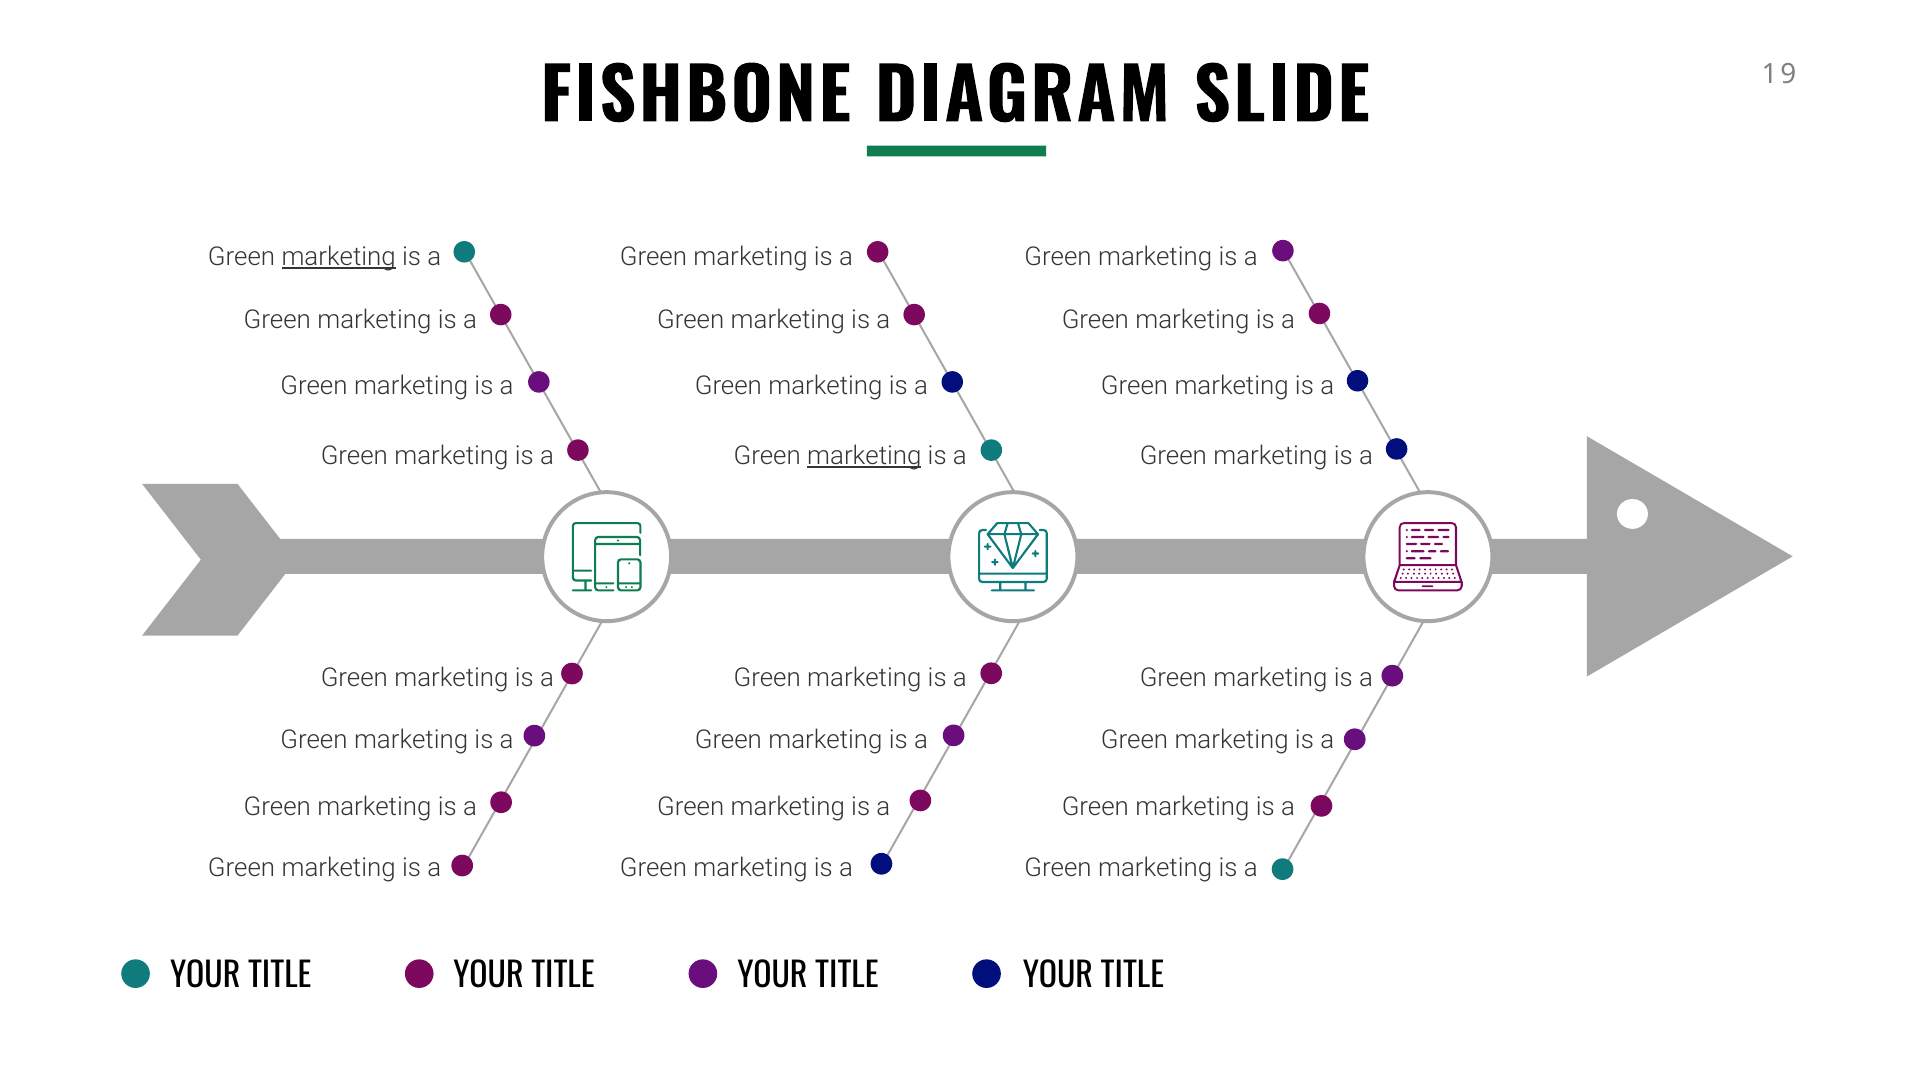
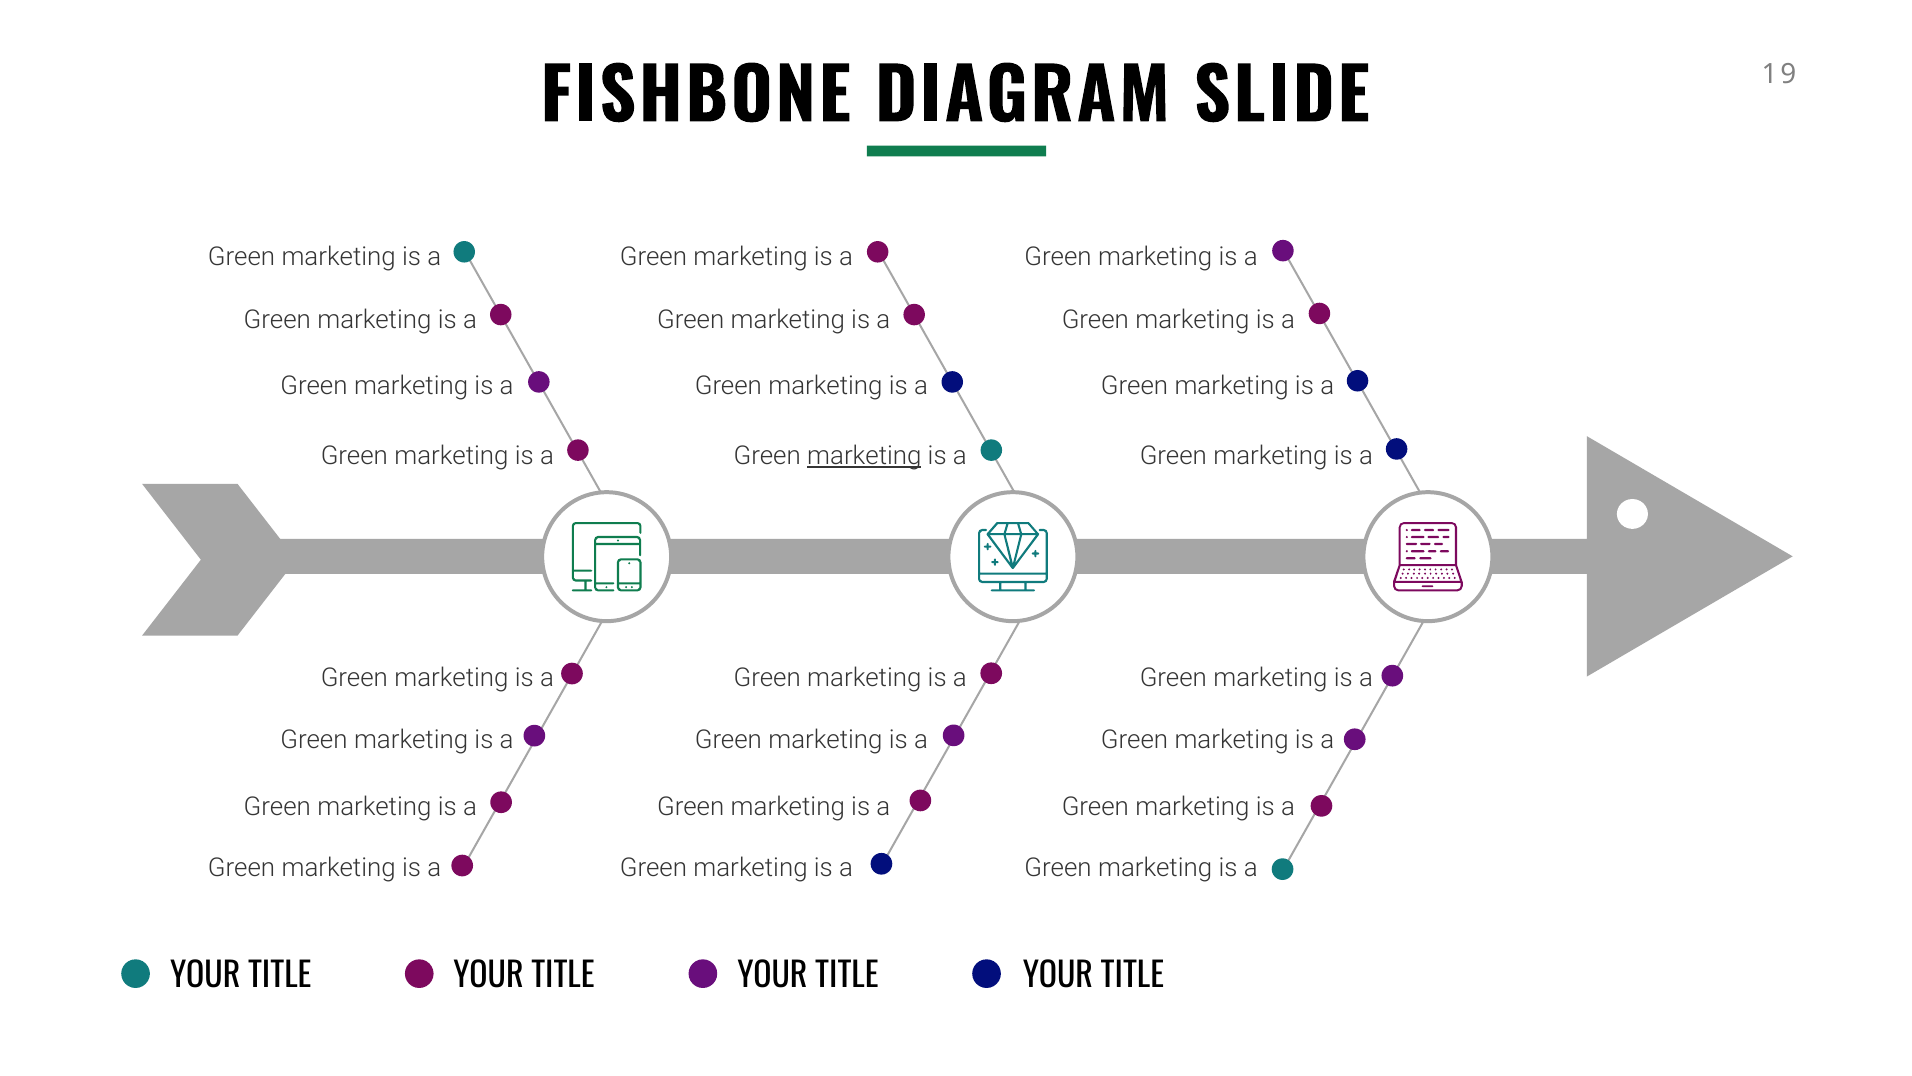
marketing at (339, 257) underline: present -> none
